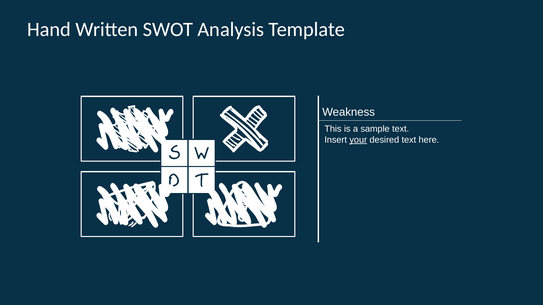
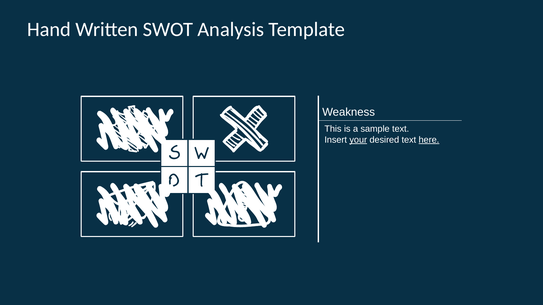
here underline: none -> present
